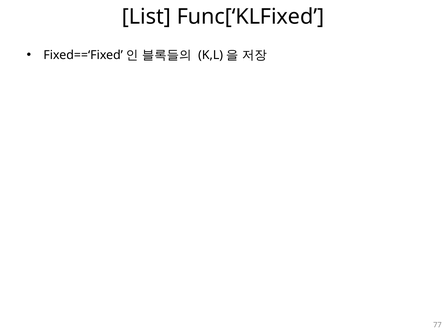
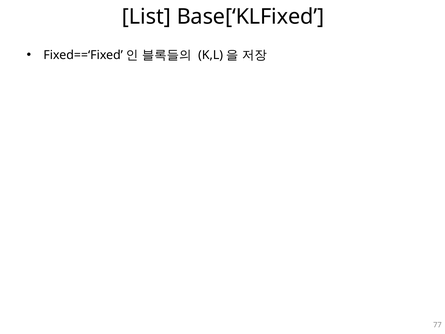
Func[‘KLFixed: Func[‘KLFixed -> Base[‘KLFixed
